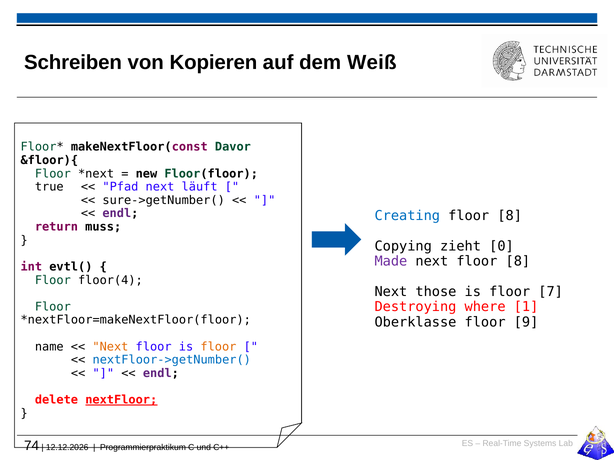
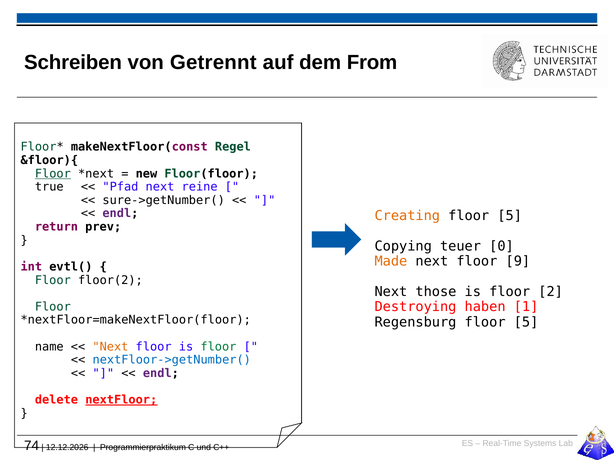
Kopieren: Kopieren -> Getrennt
Weiß: Weiß -> From
Davor: Davor -> Regel
Floor at (53, 174) underline: none -> present
läuft: läuft -> reine
Creating colour: blue -> orange
8 at (510, 216): 8 -> 5
muss: muss -> prev
zieht: zieht -> teuer
Made colour: purple -> orange
next floor 8: 8 -> 9
floor(4: floor(4 -> floor(2
7: 7 -> 2
where: where -> haben
Oberklasse: Oberklasse -> Regensburg
9 at (526, 322): 9 -> 5
floor at (218, 347) colour: orange -> green
